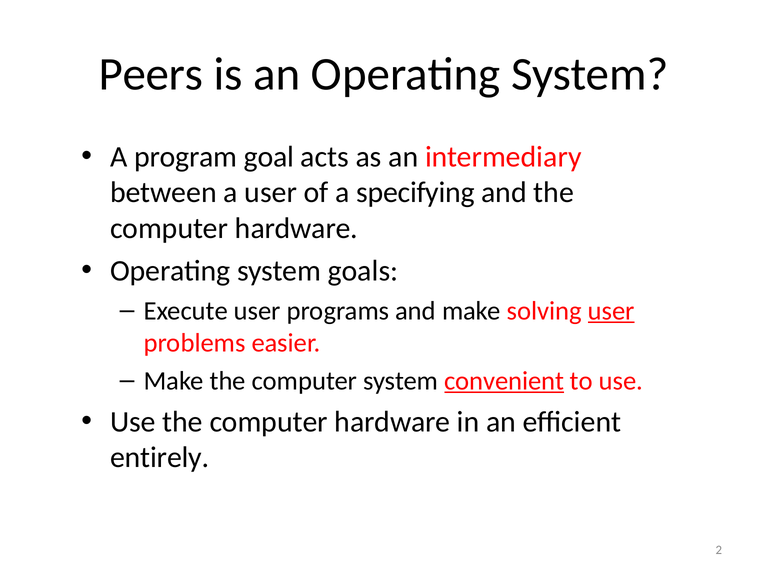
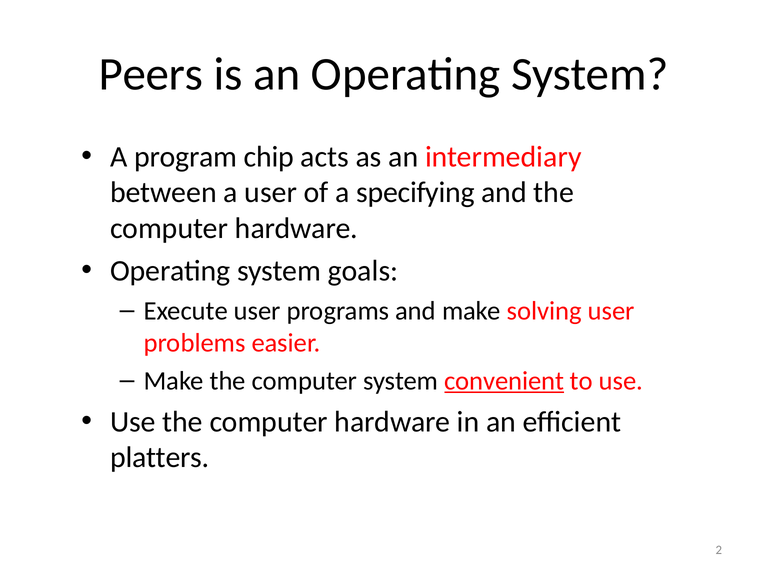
goal: goal -> chip
user at (611, 311) underline: present -> none
entirely: entirely -> platters
